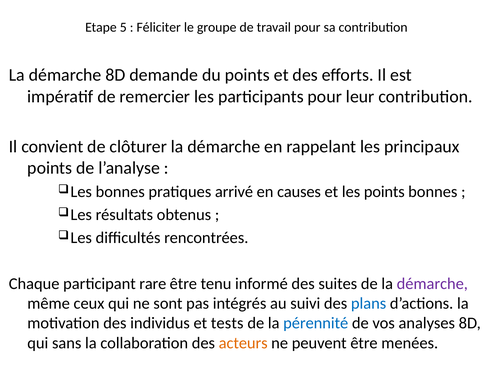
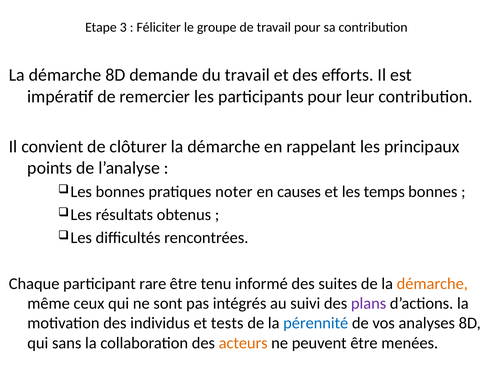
5: 5 -> 3
du points: points -> travail
arrivé: arrivé -> noter
les points: points -> temps
démarche at (432, 284) colour: purple -> orange
plans colour: blue -> purple
